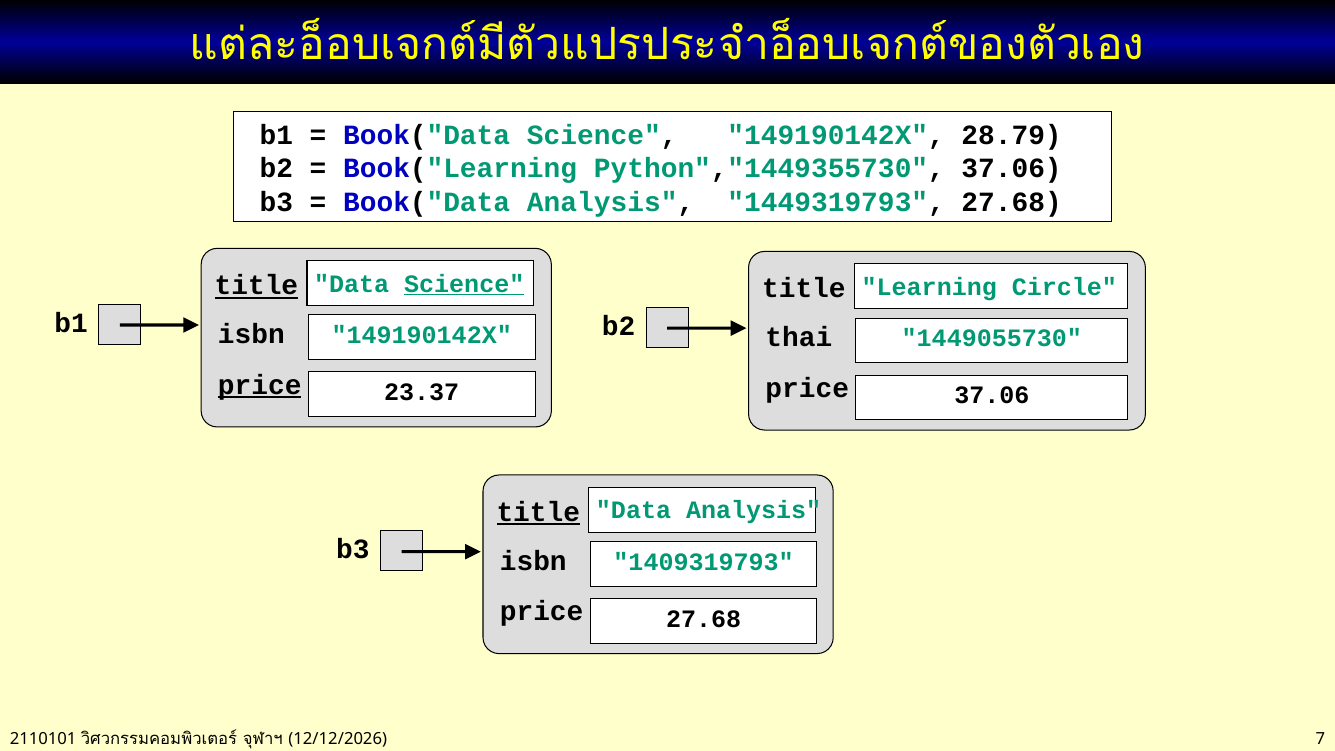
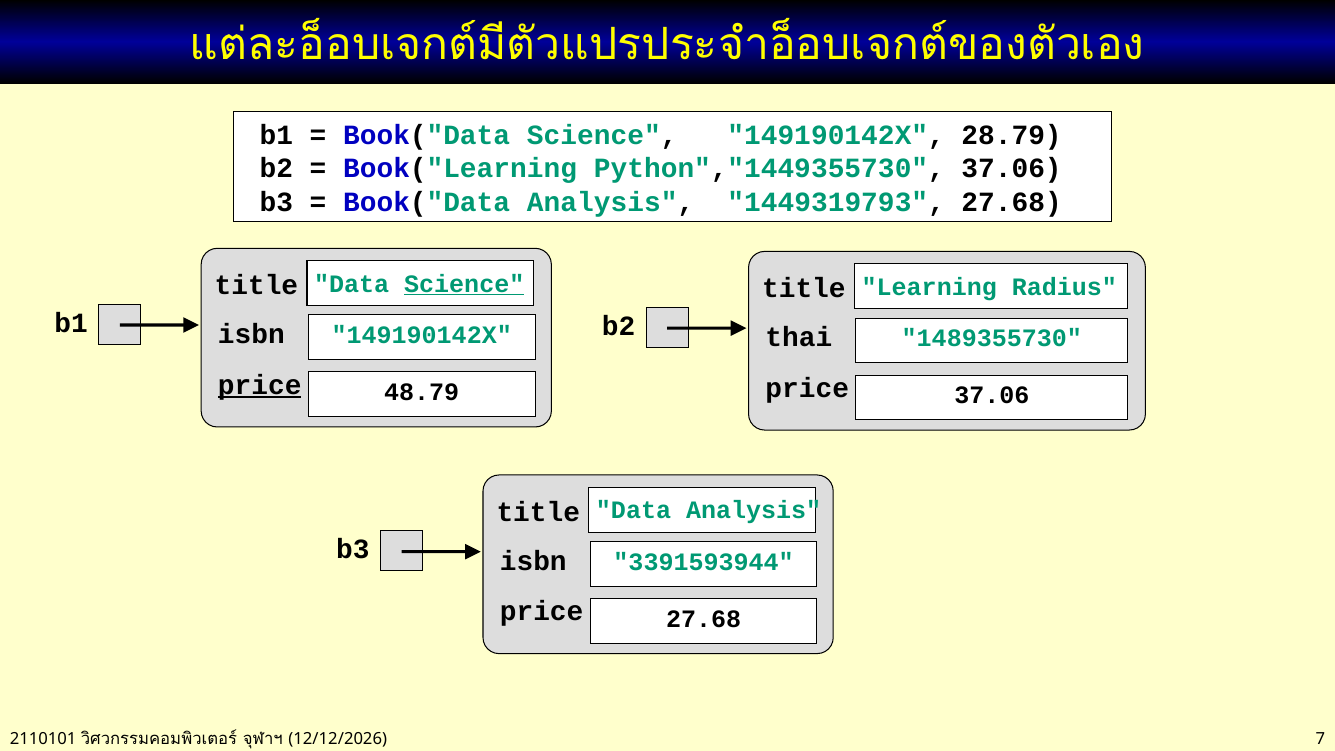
title at (256, 286) underline: present -> none
Circle: Circle -> Radius
1449055730: 1449055730 -> 1489355730
23.37: 23.37 -> 48.79
title at (538, 512) underline: present -> none
1409319793: 1409319793 -> 3391593944
